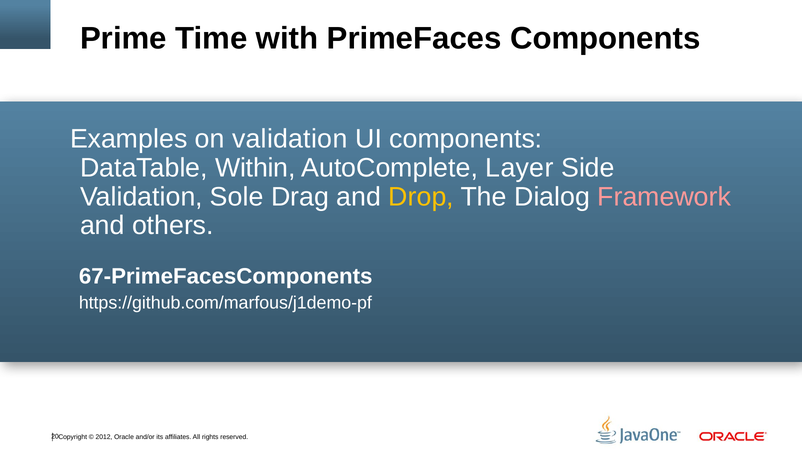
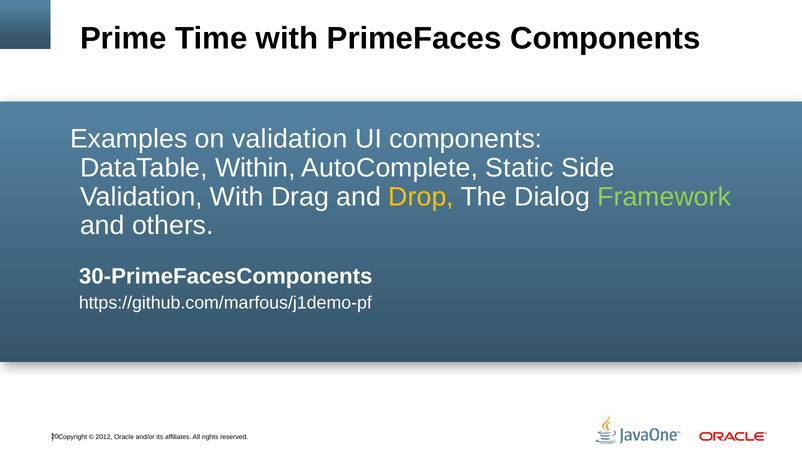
Layer: Layer -> Static
Validation Sole: Sole -> With
Framework colour: pink -> light green
67-PrimeFacesComponents: 67-PrimeFacesComponents -> 30-PrimeFacesComponents
